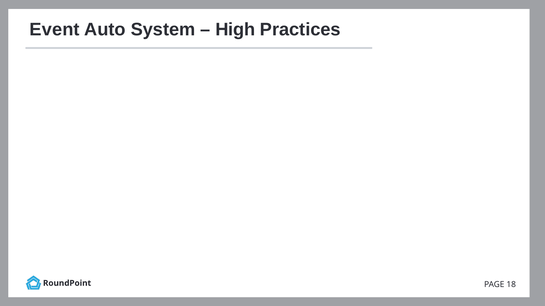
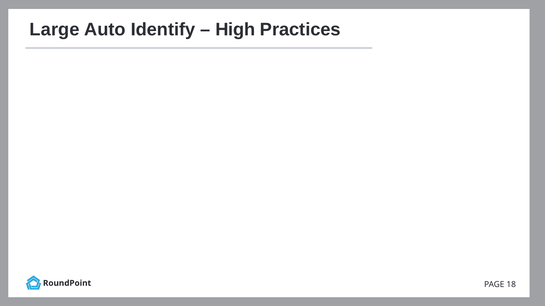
Event: Event -> Large
System: System -> Identify
